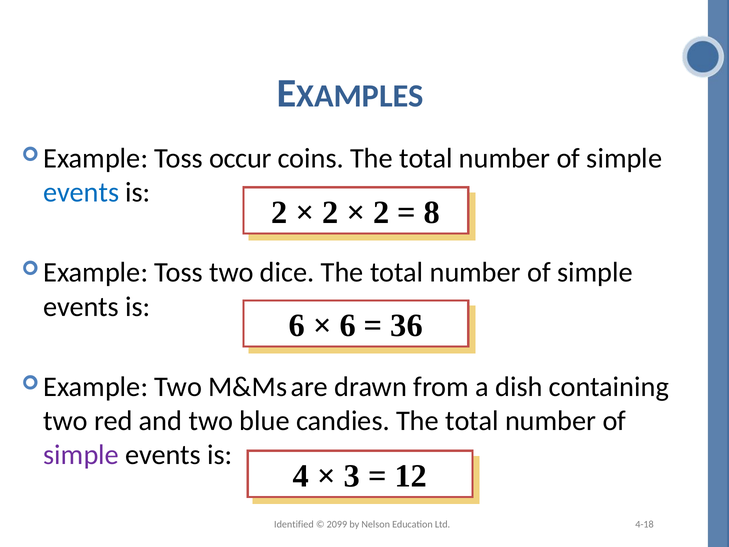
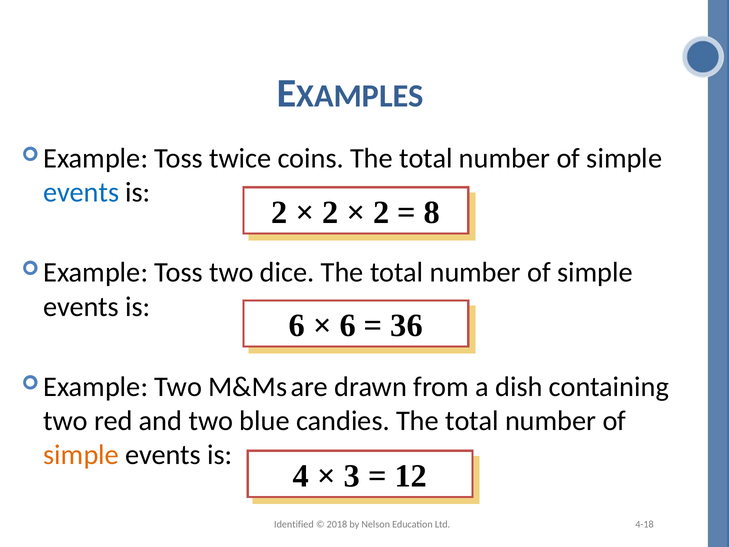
occur: occur -> twice
simple at (81, 455) colour: purple -> orange
2099: 2099 -> 2018
